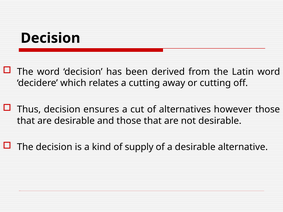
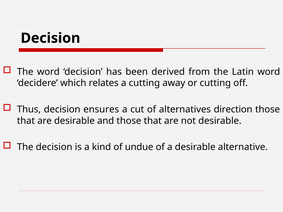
however: however -> direction
supply: supply -> undue
